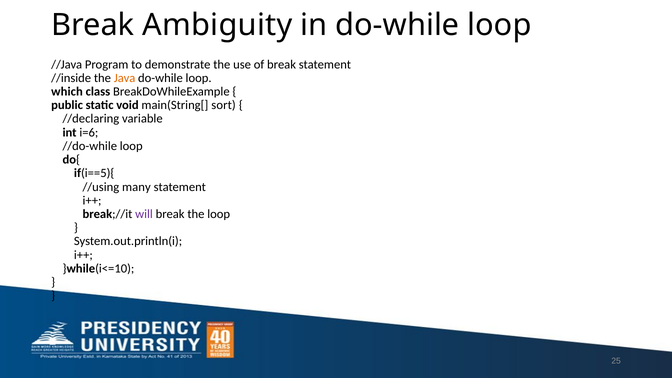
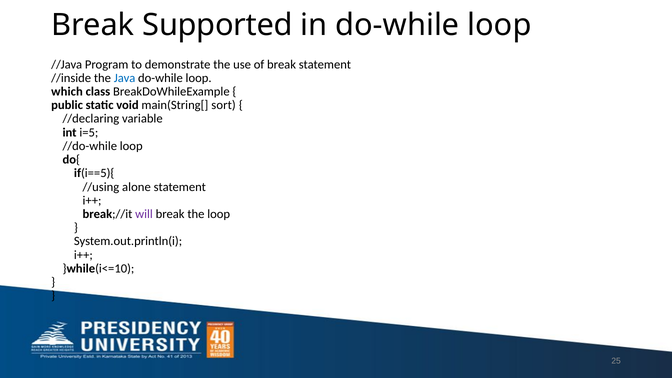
Ambiguity: Ambiguity -> Supported
Java colour: orange -> blue
i=6: i=6 -> i=5
many: many -> alone
